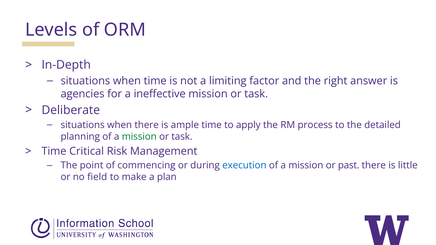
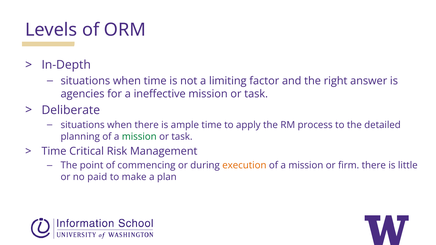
execution colour: blue -> orange
past: past -> firm
field: field -> paid
